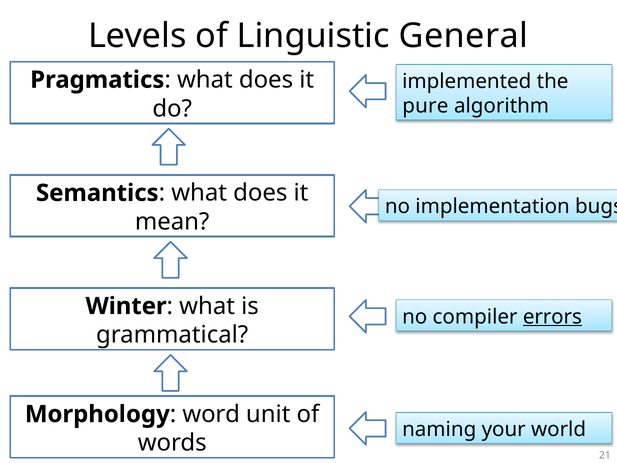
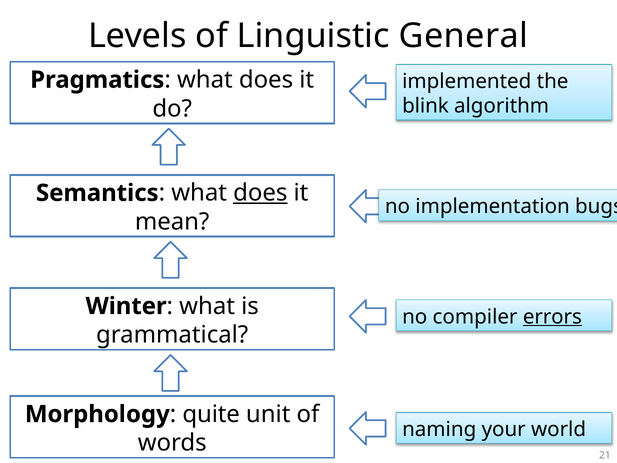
pure: pure -> blink
does at (260, 193) underline: none -> present
word: word -> quite
